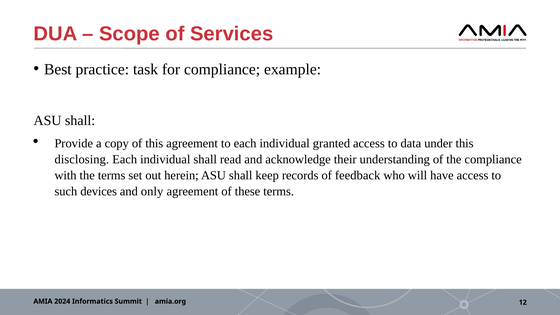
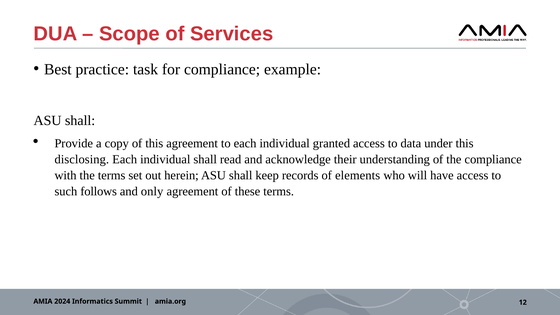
feedback: feedback -> elements
devices: devices -> follows
